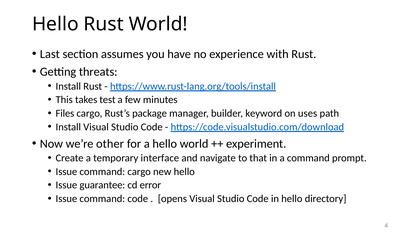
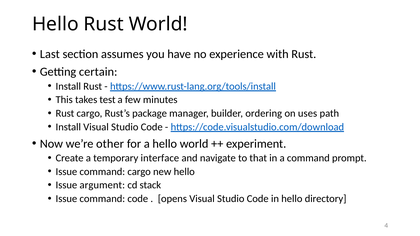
threats: threats -> certain
Files at (65, 113): Files -> Rust
keyword: keyword -> ordering
guarantee: guarantee -> argument
error: error -> stack
